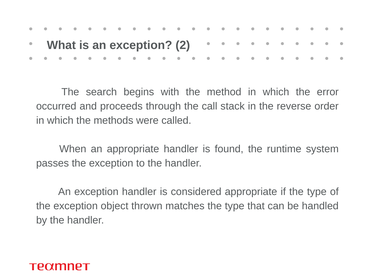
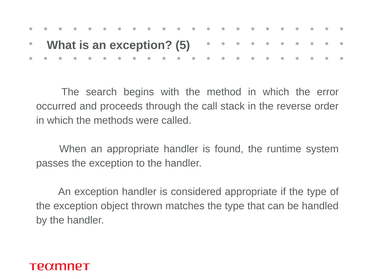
2: 2 -> 5
